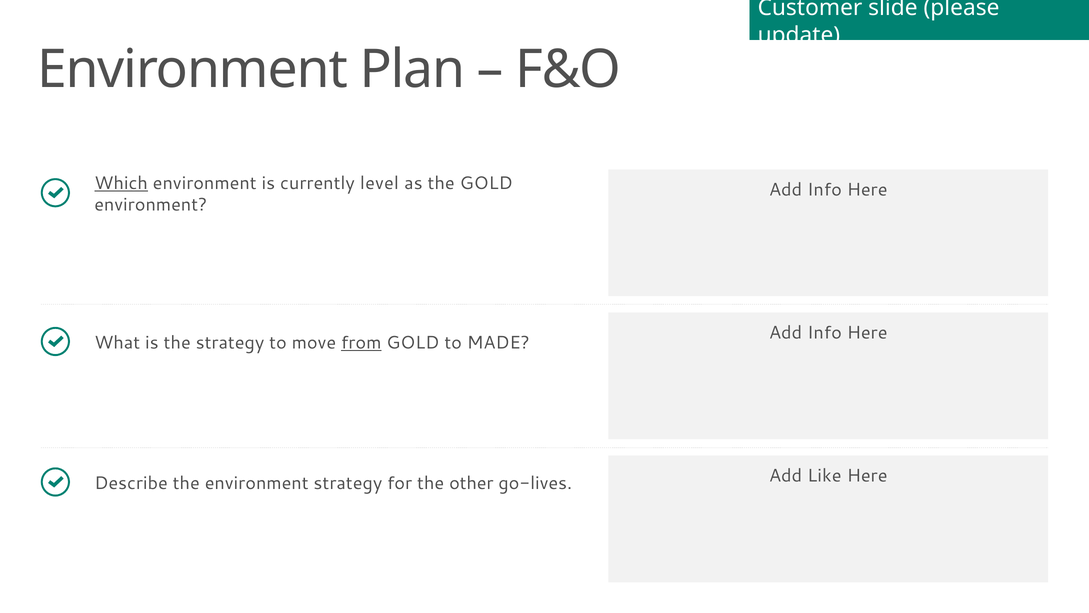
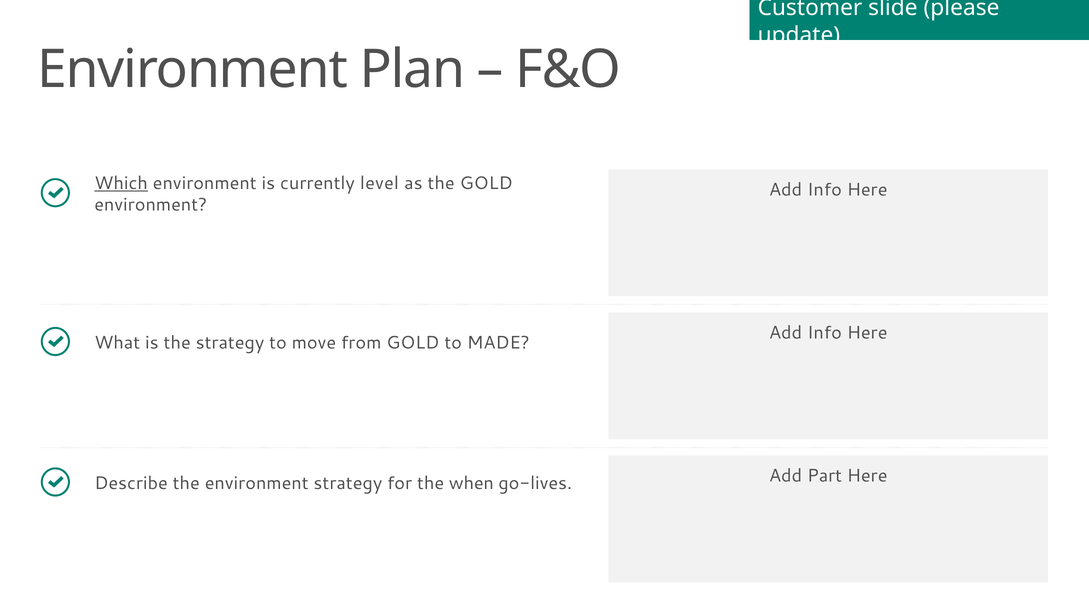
from underline: present -> none
Like: Like -> Part
other: other -> when
